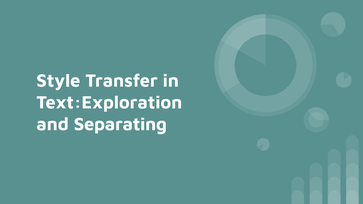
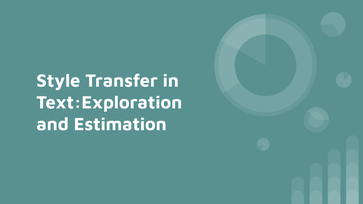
Separating: Separating -> Estimation
